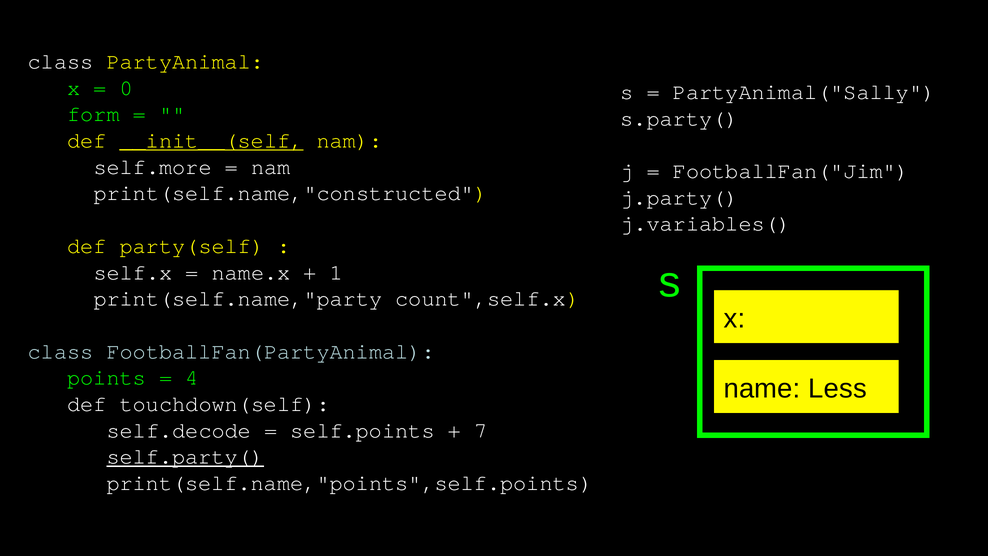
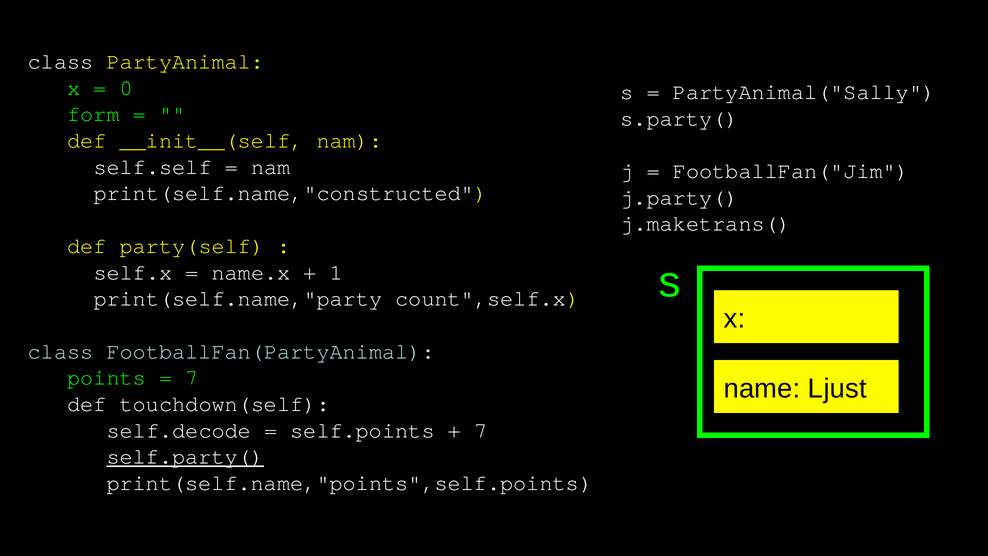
__init__(self underline: present -> none
self.more: self.more -> self.self
j.variables(: j.variables( -> j.maketrans(
4 at (192, 377): 4 -> 7
Less: Less -> Ljust
